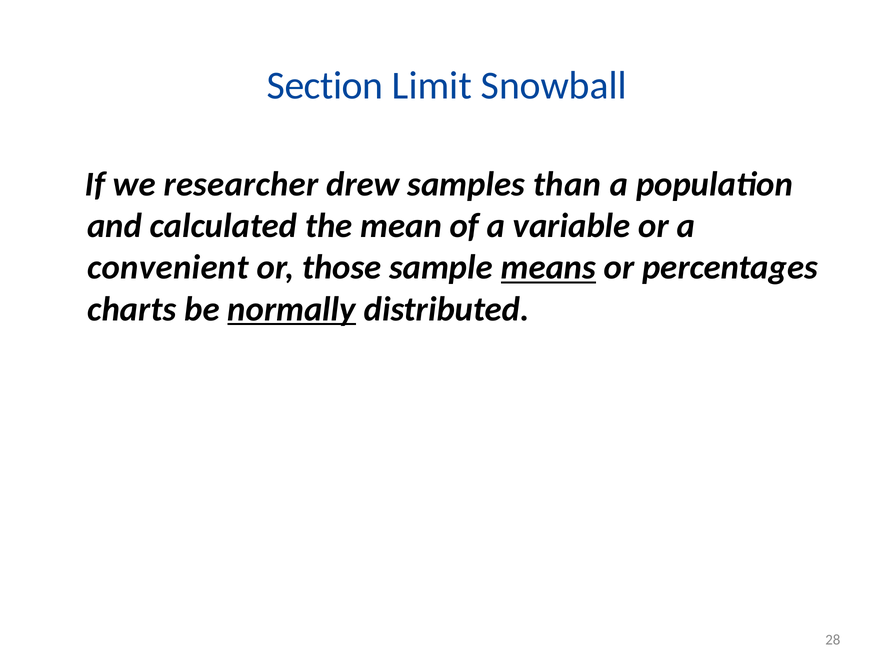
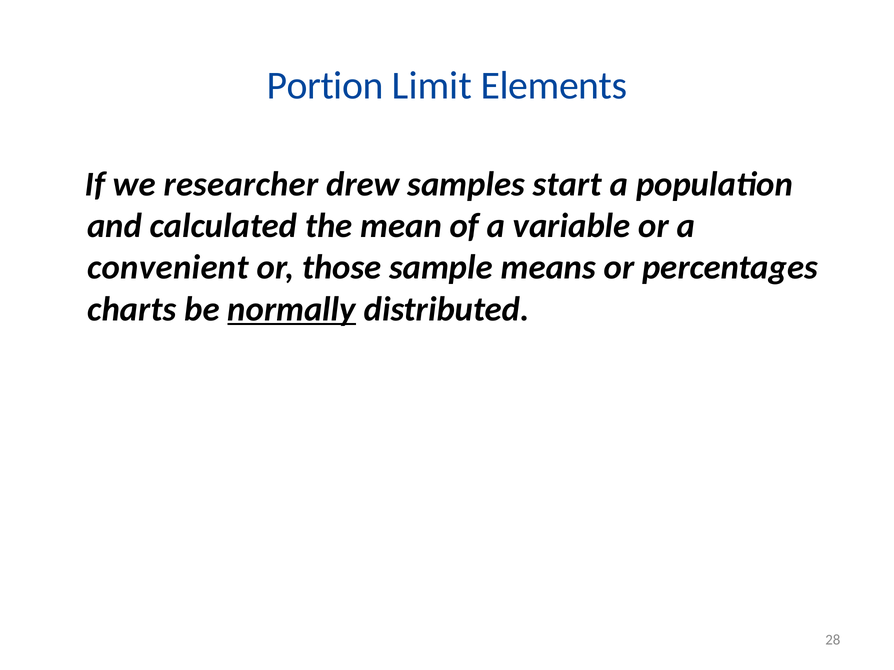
Section: Section -> Portion
Snowball: Snowball -> Elements
than: than -> start
means underline: present -> none
